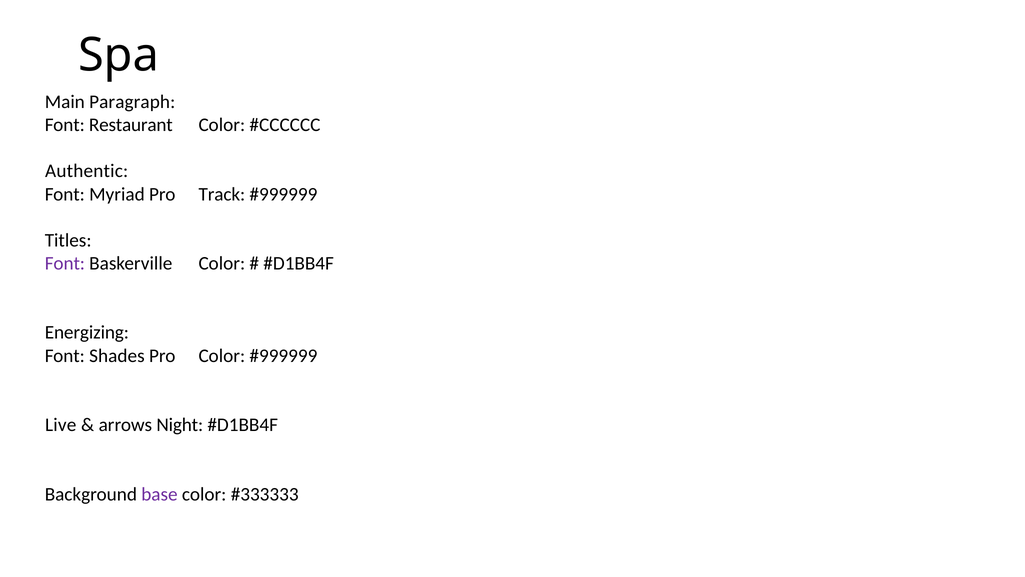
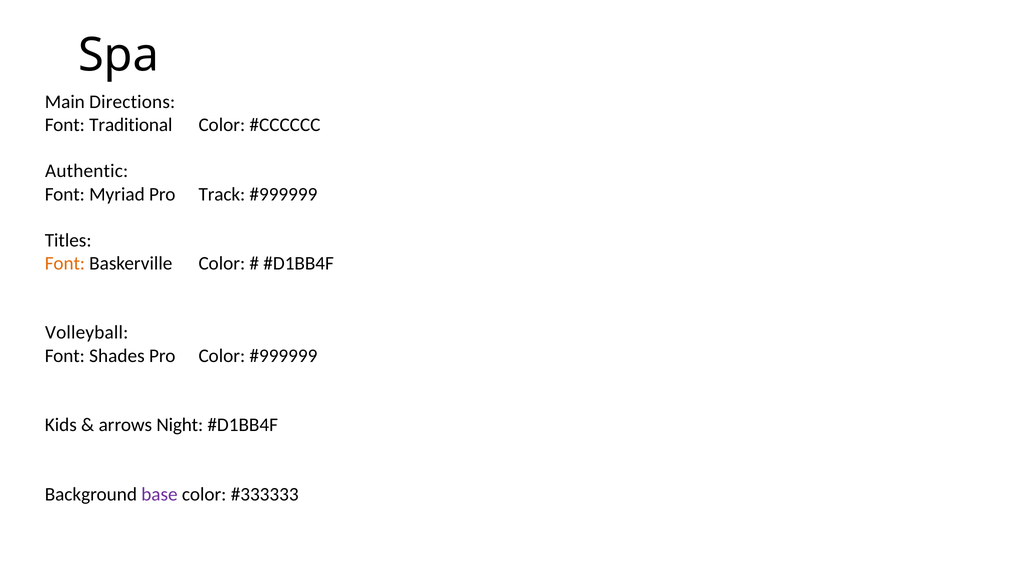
Paragraph: Paragraph -> Directions
Restaurant: Restaurant -> Traditional
Font at (65, 263) colour: purple -> orange
Energizing: Energizing -> Volleyball
Live: Live -> Kids
